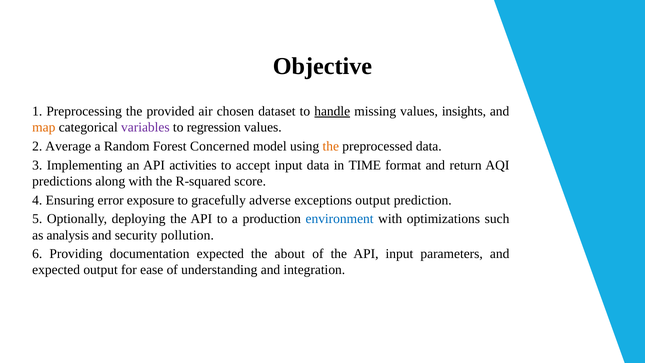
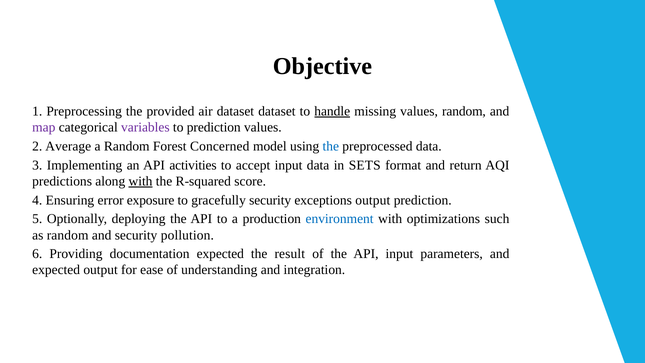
air chosen: chosen -> dataset
values insights: insights -> random
map colour: orange -> purple
to regression: regression -> prediction
the at (331, 146) colour: orange -> blue
TIME: TIME -> SETS
with at (141, 181) underline: none -> present
gracefully adverse: adverse -> security
as analysis: analysis -> random
about: about -> result
